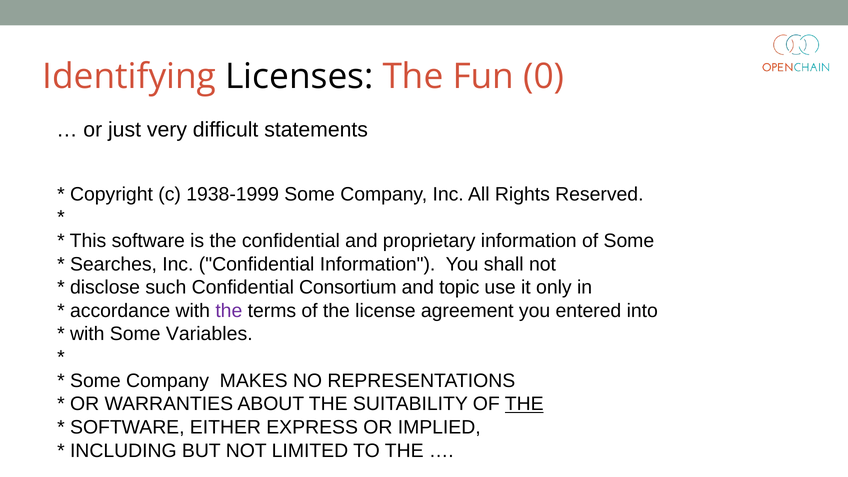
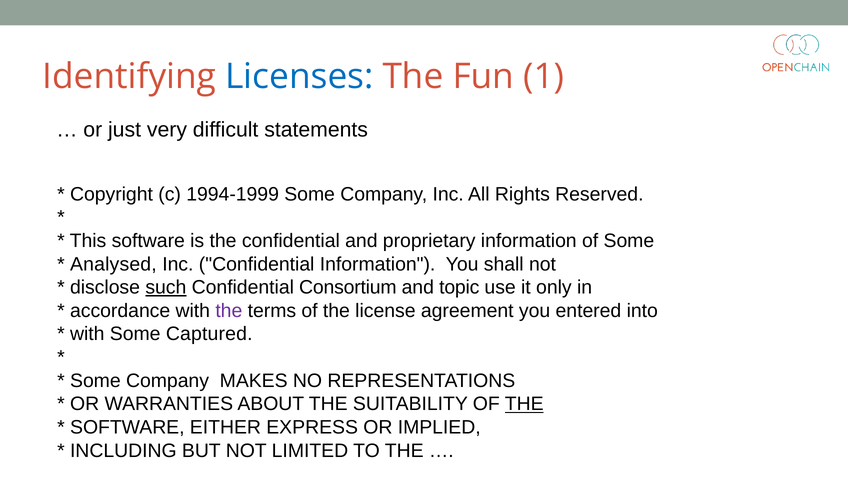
Licenses colour: black -> blue
0: 0 -> 1
1938-1999: 1938-1999 -> 1994-1999
Searches: Searches -> Analysed
such underline: none -> present
Variables: Variables -> Captured
